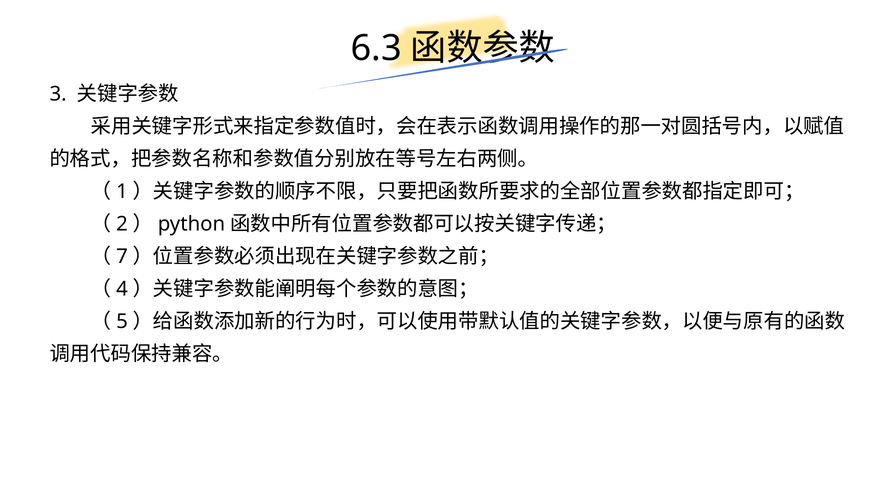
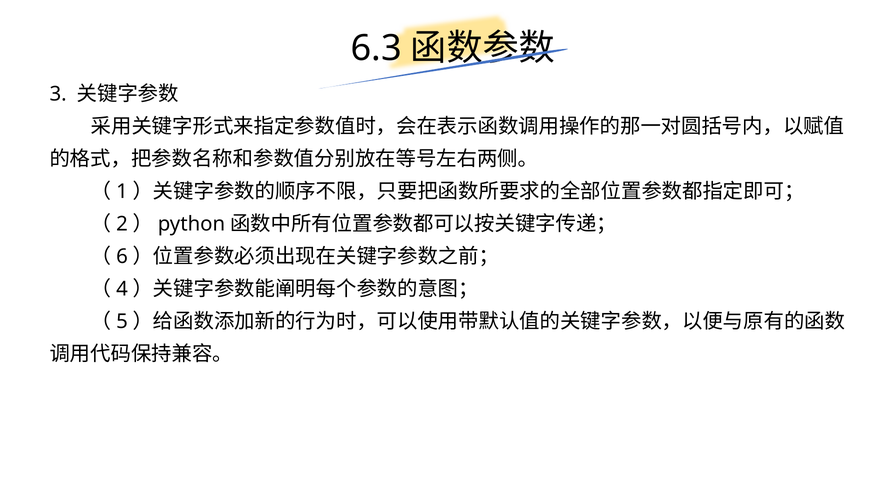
7: 7 -> 6
